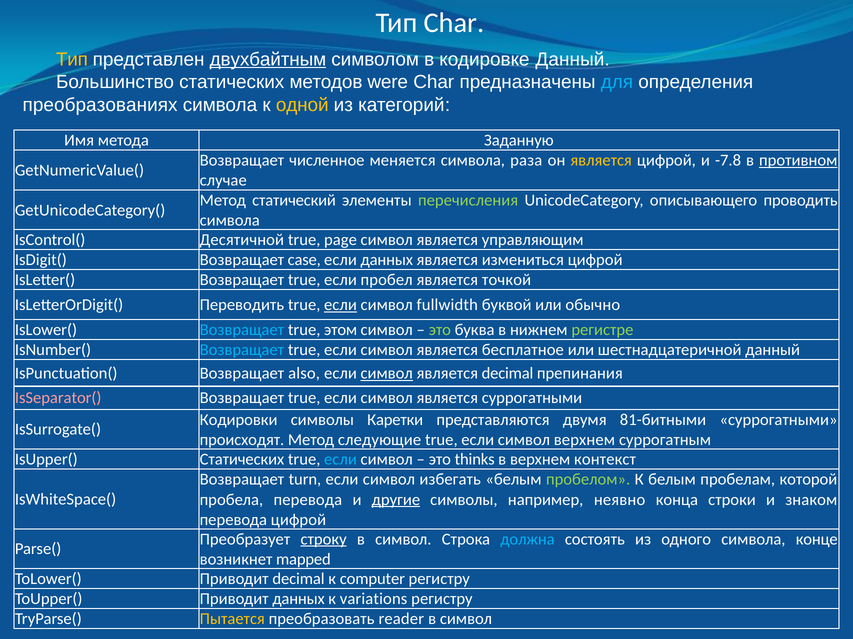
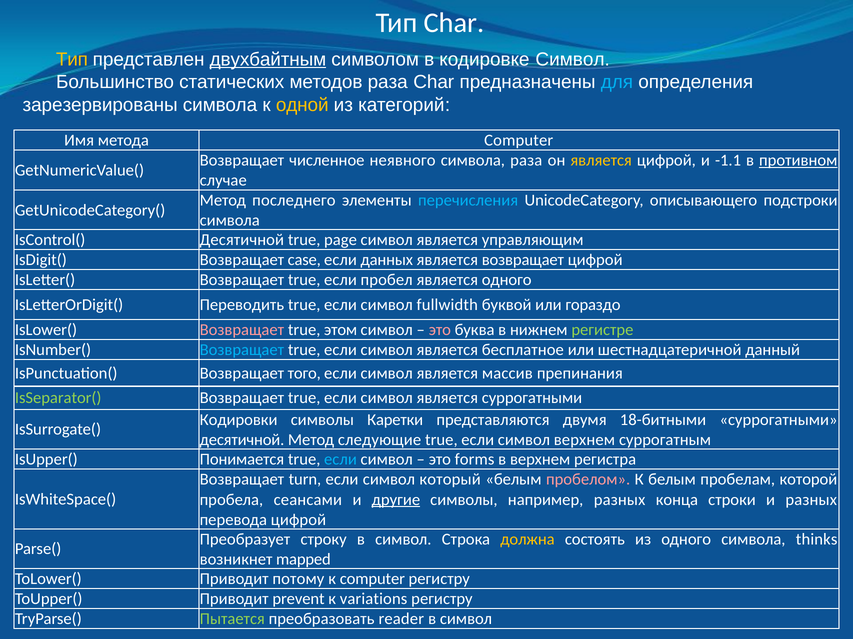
кодировке Данный: Данный -> Символ
методов were: were -> раза
преобразованиях: преобразованиях -> зарезервированы
метода Заданную: Заданную -> Computer
меняется: меняется -> неявного
-7.8: -7.8 -> -1.1
статический: статический -> последнего
перечисления colour: light green -> light blue
проводить: проводить -> подстроки
является измениться: измениться -> возвращает
является точкой: точкой -> одного
если at (340, 305) underline: present -> none
обычно: обычно -> гораздо
Возвращает at (242, 330) colour: light blue -> pink
это at (440, 330) colour: light green -> pink
also: also -> того
символ at (387, 374) underline: present -> none
является decimal: decimal -> массив
IsSeparator( colour: pink -> light green
81-битными: 81-битными -> 18-битными
происходят at (242, 440): происходят -> десятичной
IsUpper( Статических: Статических -> Понимается
thinks: thinks -> forms
контекст: контекст -> регистра
избегать: избегать -> который
пробелом colour: light green -> pink
пробела перевода: перевода -> сеансами
например неявно: неявно -> разных
и знаком: знаком -> разных
строку underline: present -> none
должна colour: light blue -> yellow
конце: конце -> thinks
Приводит decimal: decimal -> потому
Приводит данных: данных -> prevent
Пытается colour: yellow -> light green
